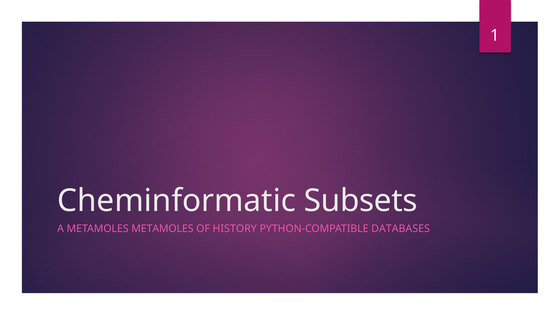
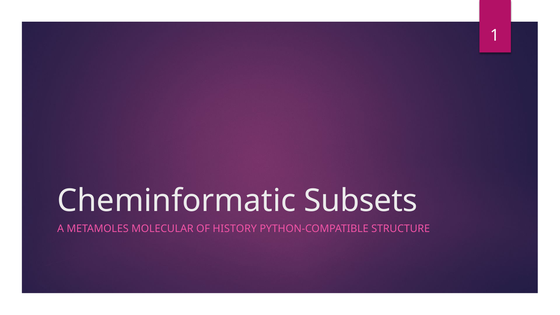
METAMOLES METAMOLES: METAMOLES -> MOLECULAR
DATABASES: DATABASES -> STRUCTURE
